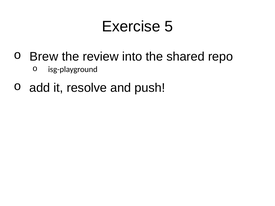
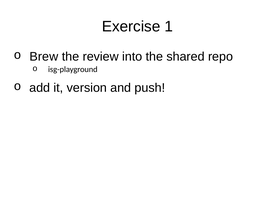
5: 5 -> 1
resolve: resolve -> version
